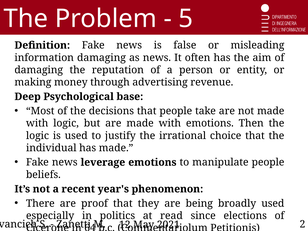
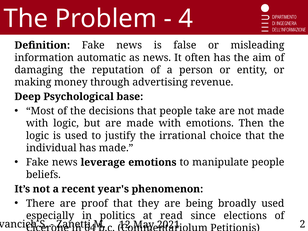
5: 5 -> 4
information damaging: damaging -> automatic
